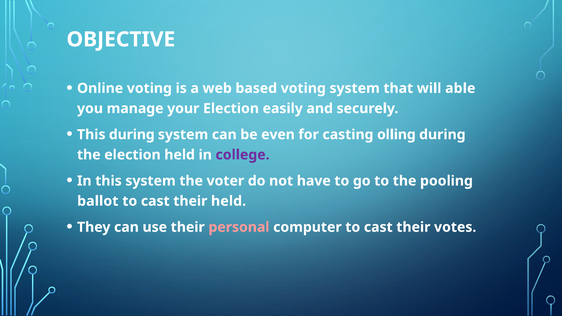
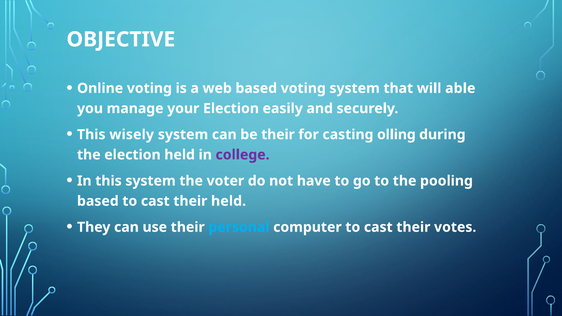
This during: during -> wisely
be even: even -> their
ballot at (98, 201): ballot -> based
personal colour: pink -> light blue
